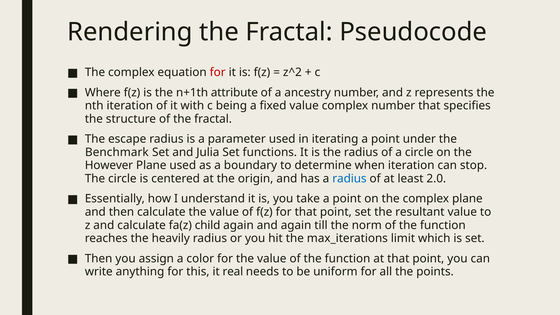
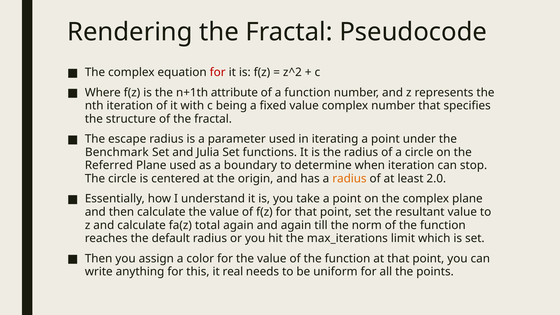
a ancestry: ancestry -> function
However: However -> Referred
radius at (349, 179) colour: blue -> orange
child: child -> total
heavily: heavily -> default
